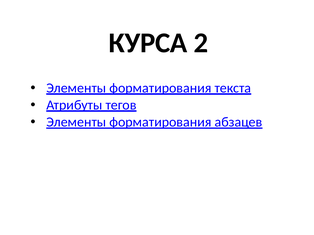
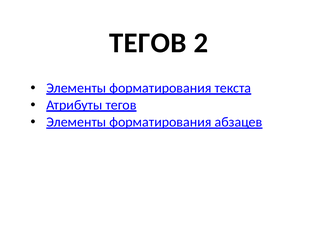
КУРСА at (148, 43): КУРСА -> ТЕГОВ
